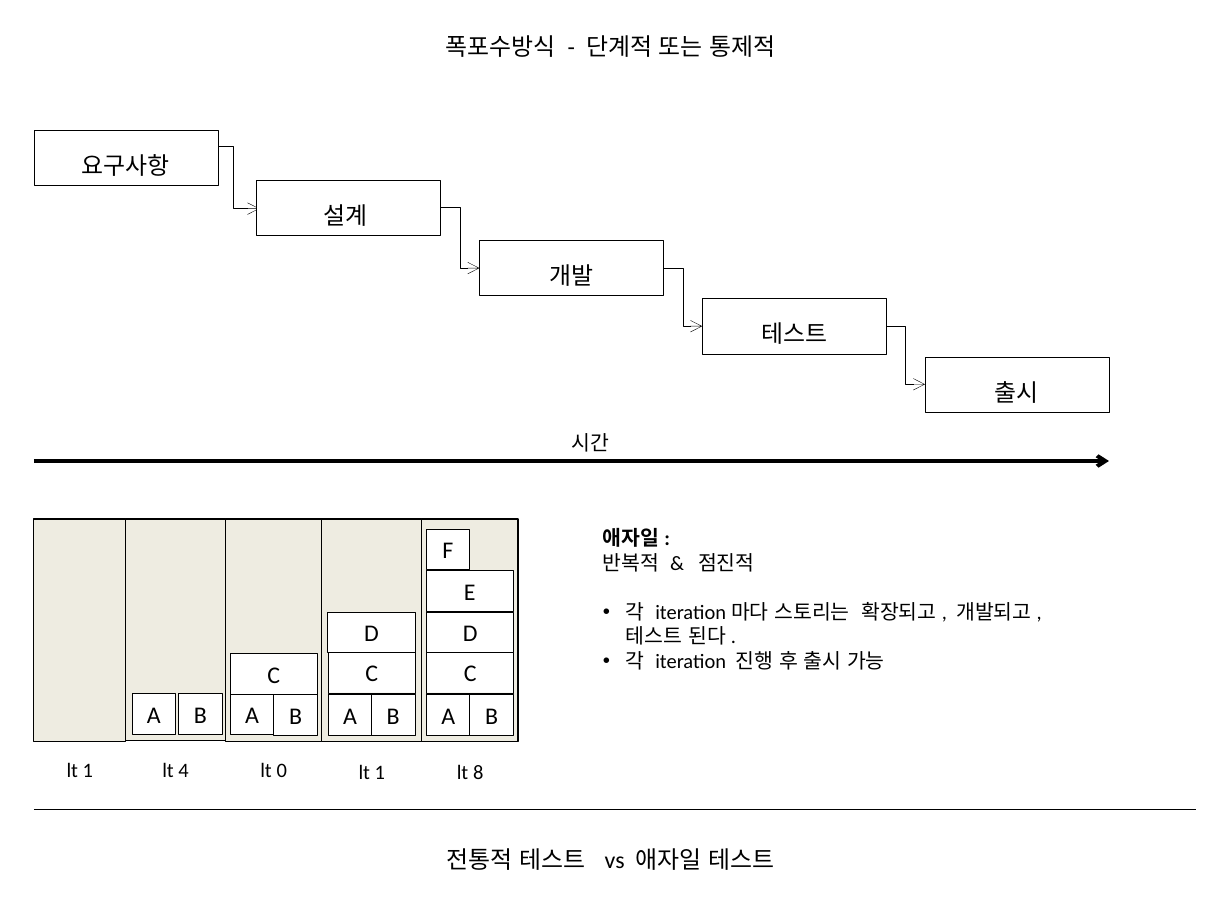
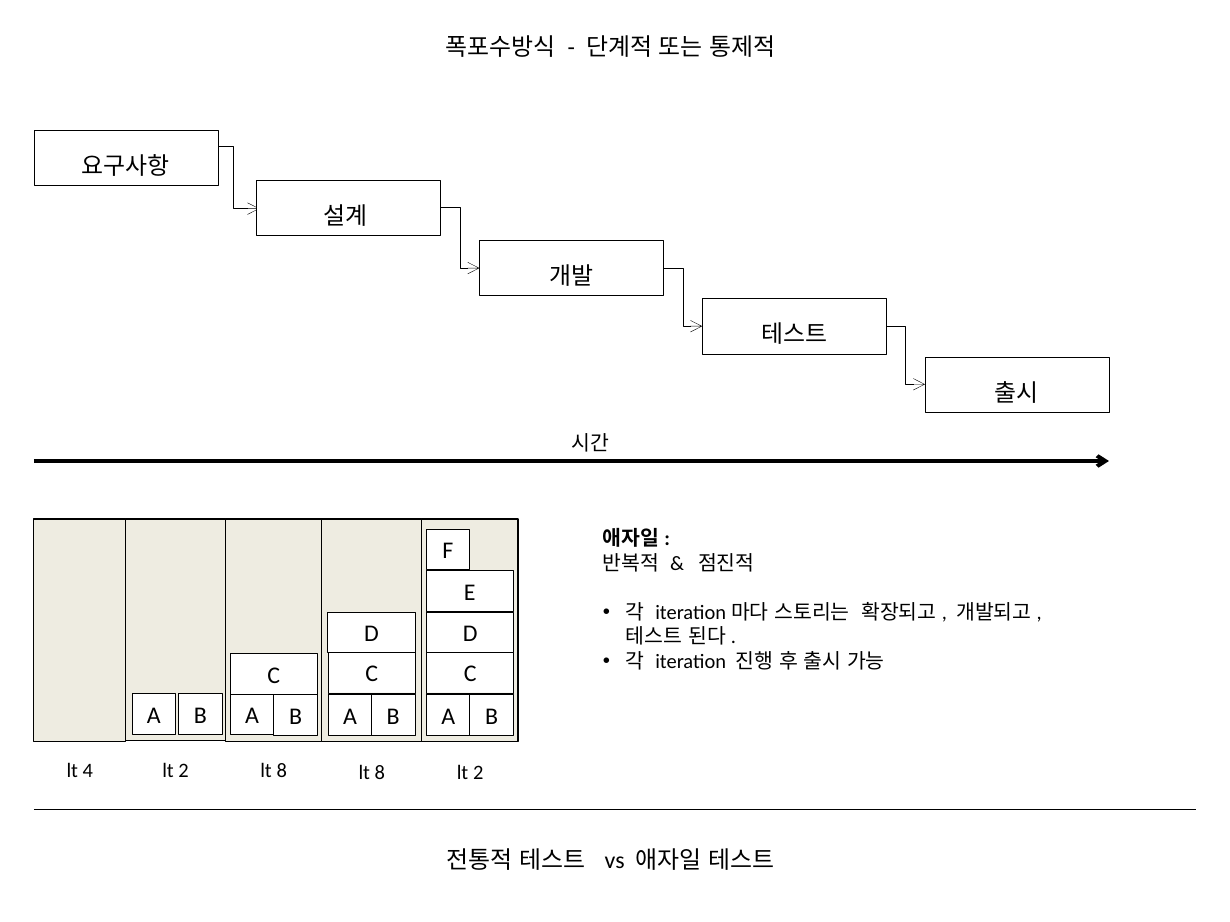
1 at (88, 772): 1 -> 4
4 at (184, 772): 4 -> 2
0 at (282, 772): 0 -> 8
1 at (380, 773): 1 -> 8
8 at (478, 773): 8 -> 2
